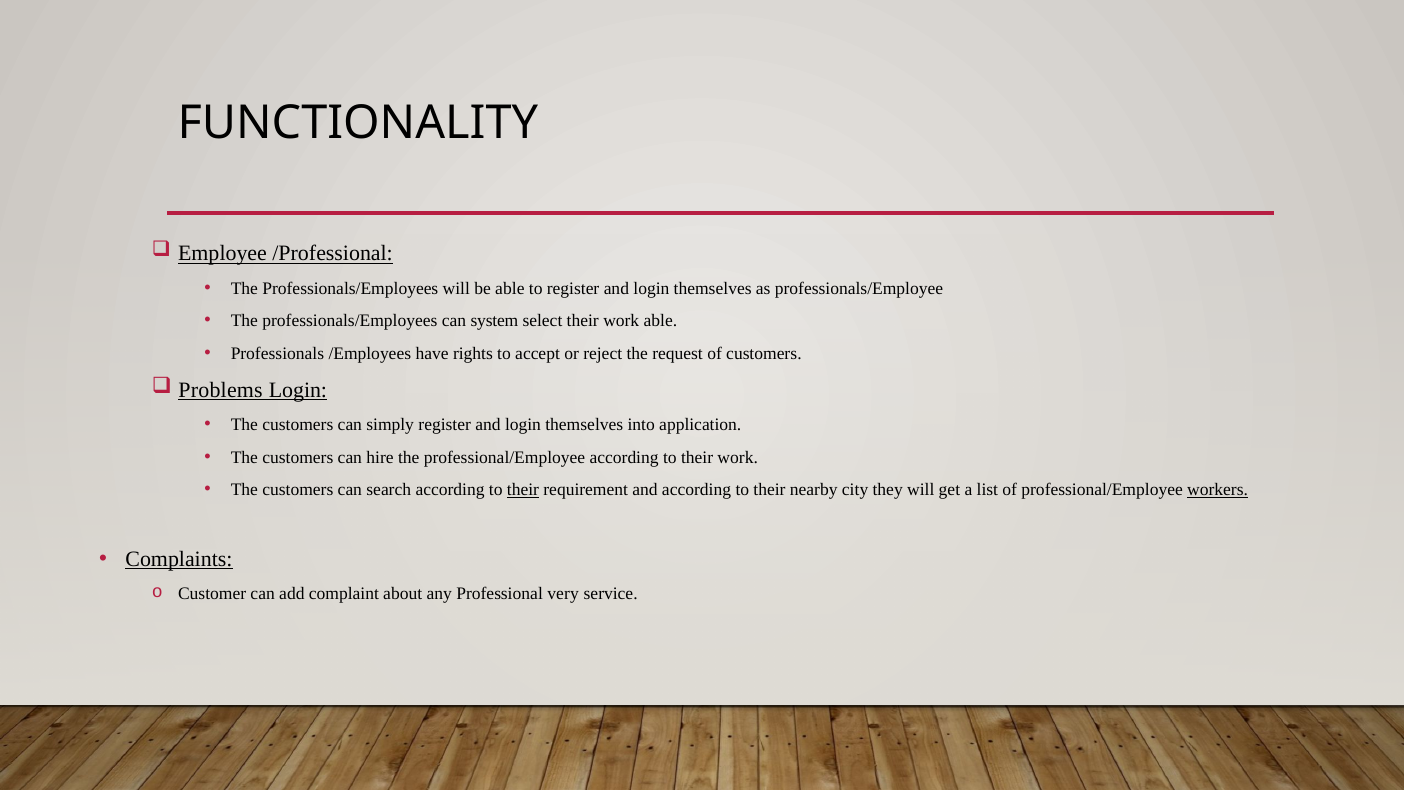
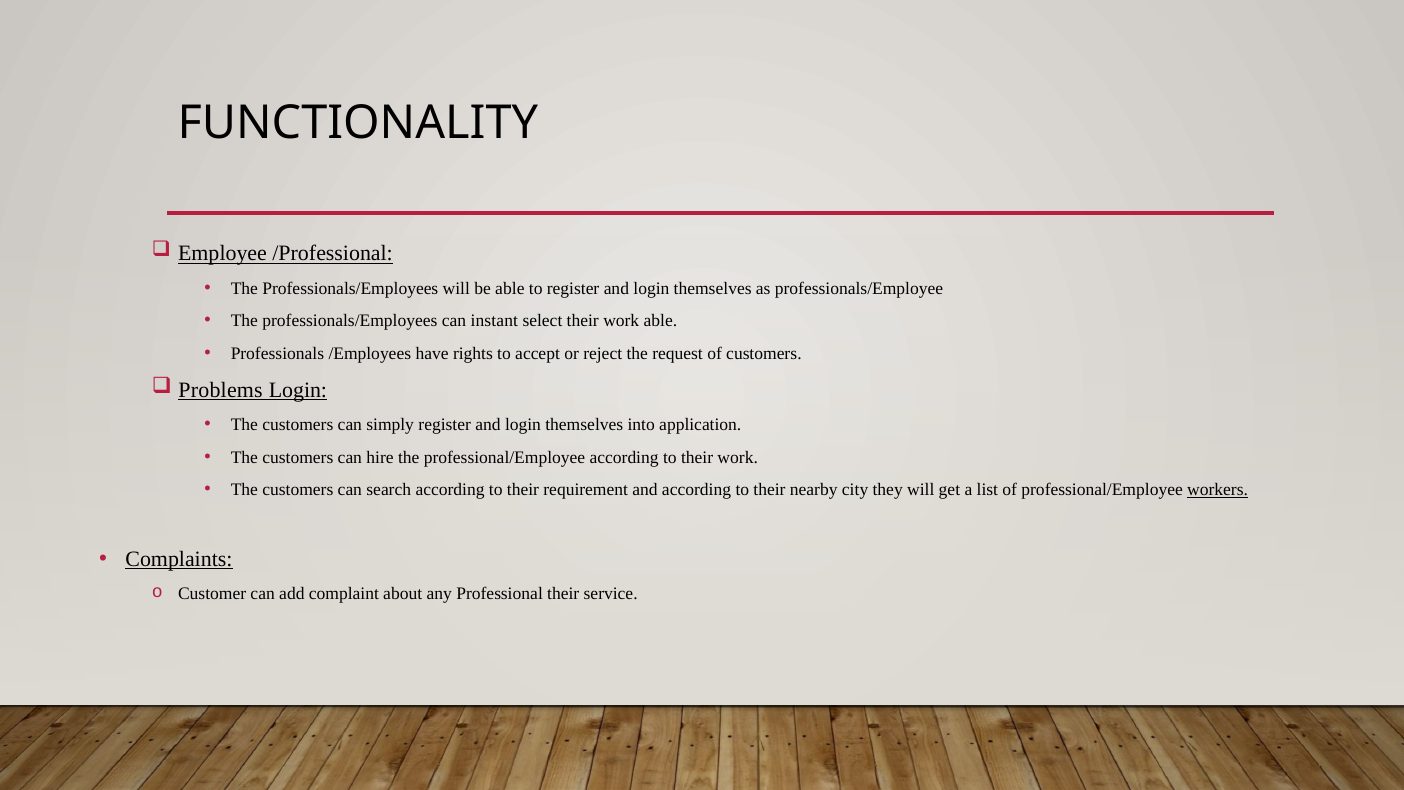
system: system -> instant
their at (523, 490) underline: present -> none
Professional very: very -> their
